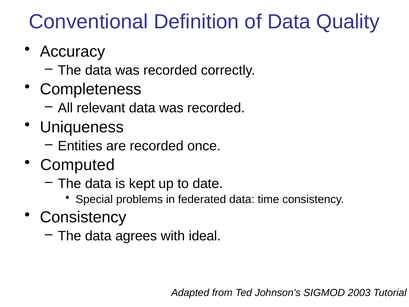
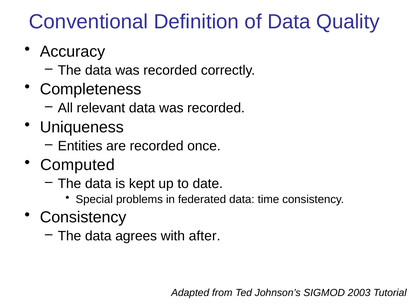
ideal: ideal -> after
